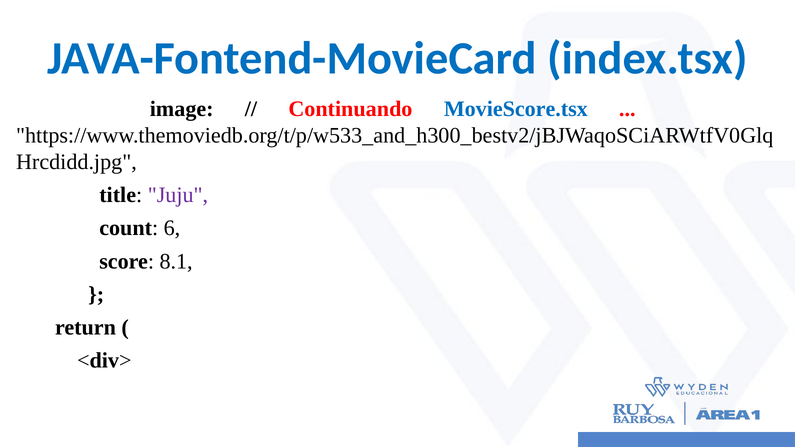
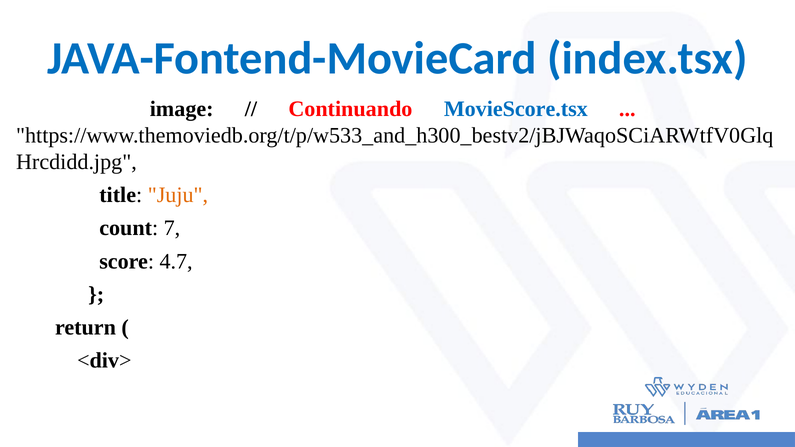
Juju colour: purple -> orange
6: 6 -> 7
8.1: 8.1 -> 4.7
